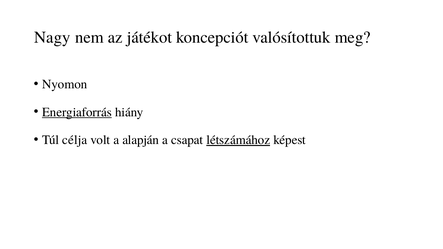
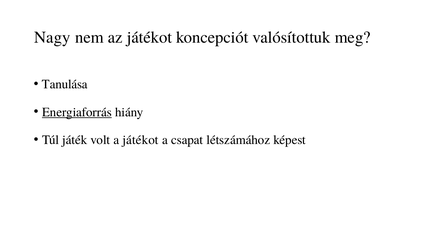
Nyomon: Nyomon -> Tanulása
célja: célja -> játék
a alapján: alapján -> játékot
létszámához underline: present -> none
